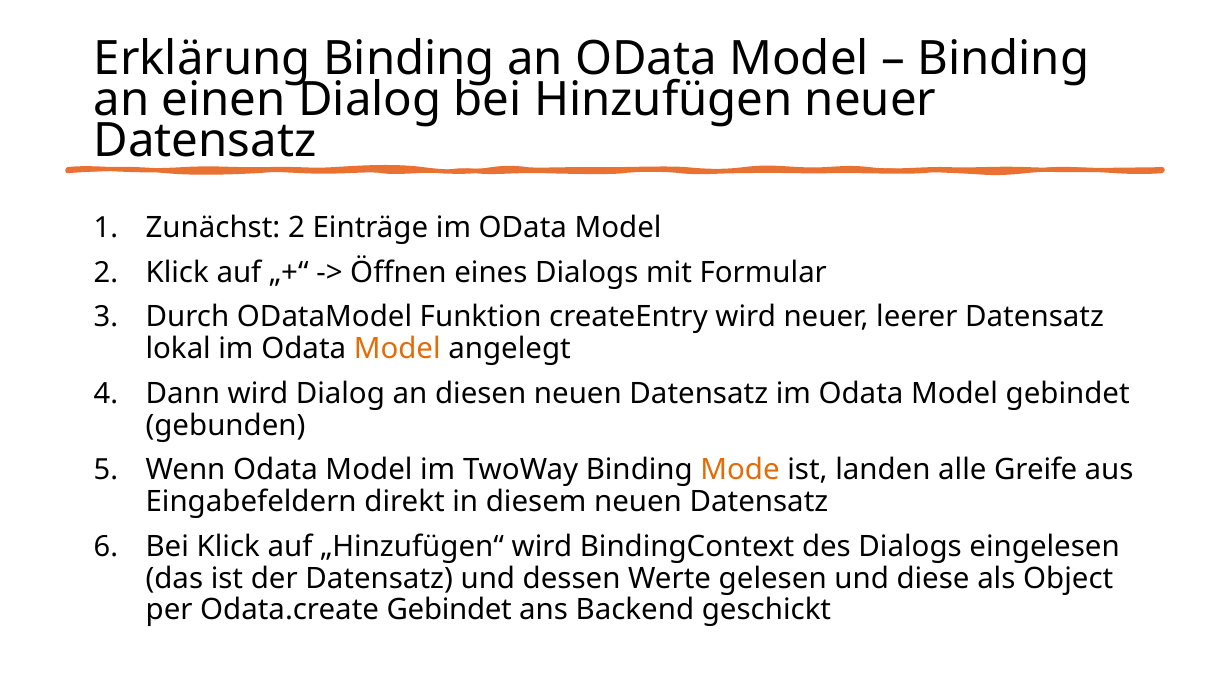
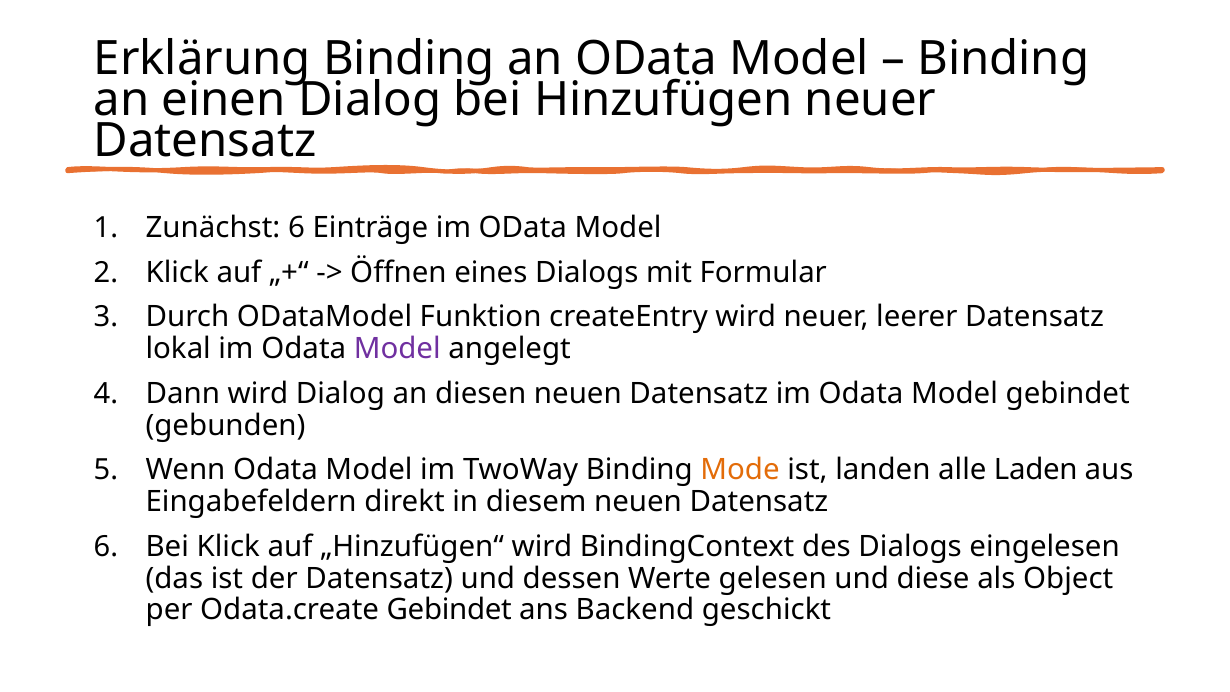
Zunächst 2: 2 -> 6
Model at (397, 349) colour: orange -> purple
Greife: Greife -> Laden
